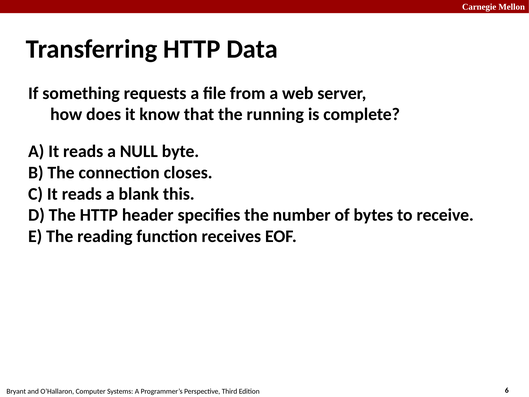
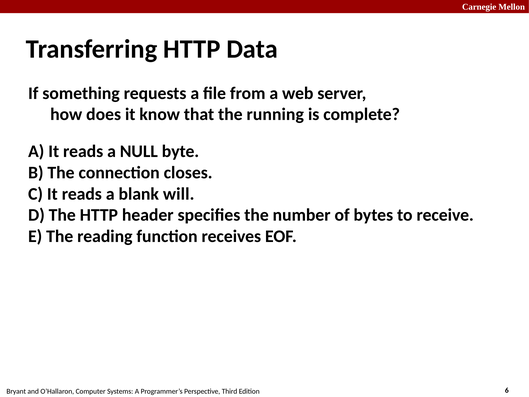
this: this -> will
